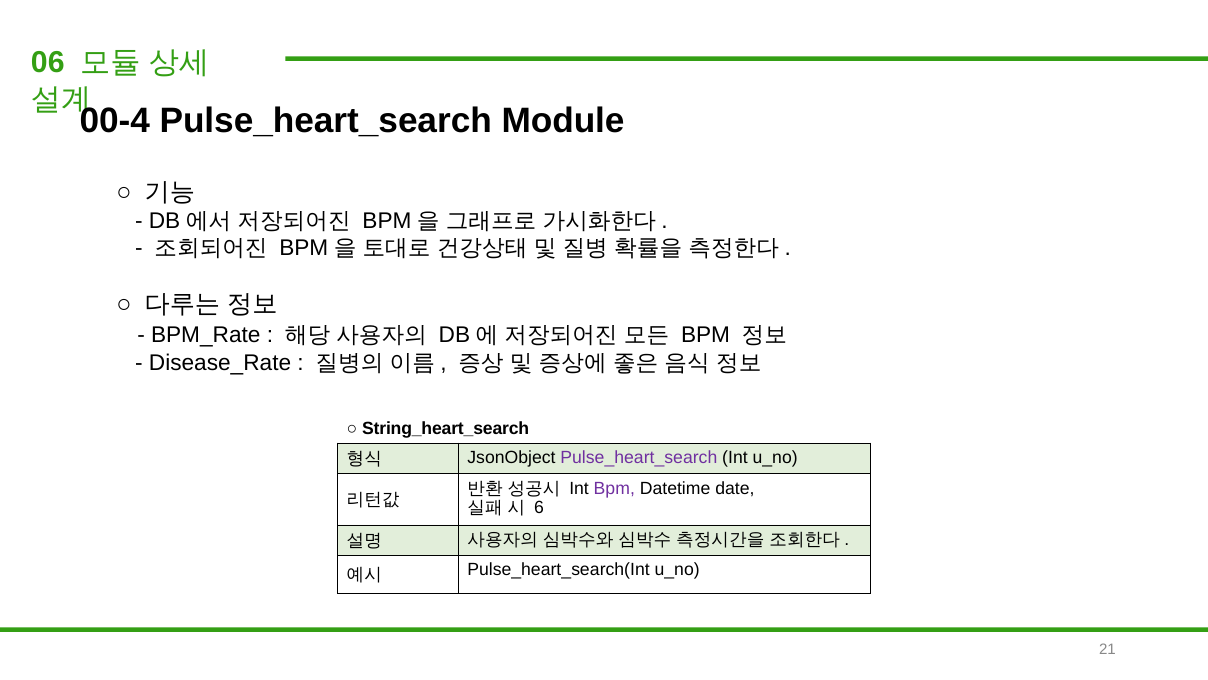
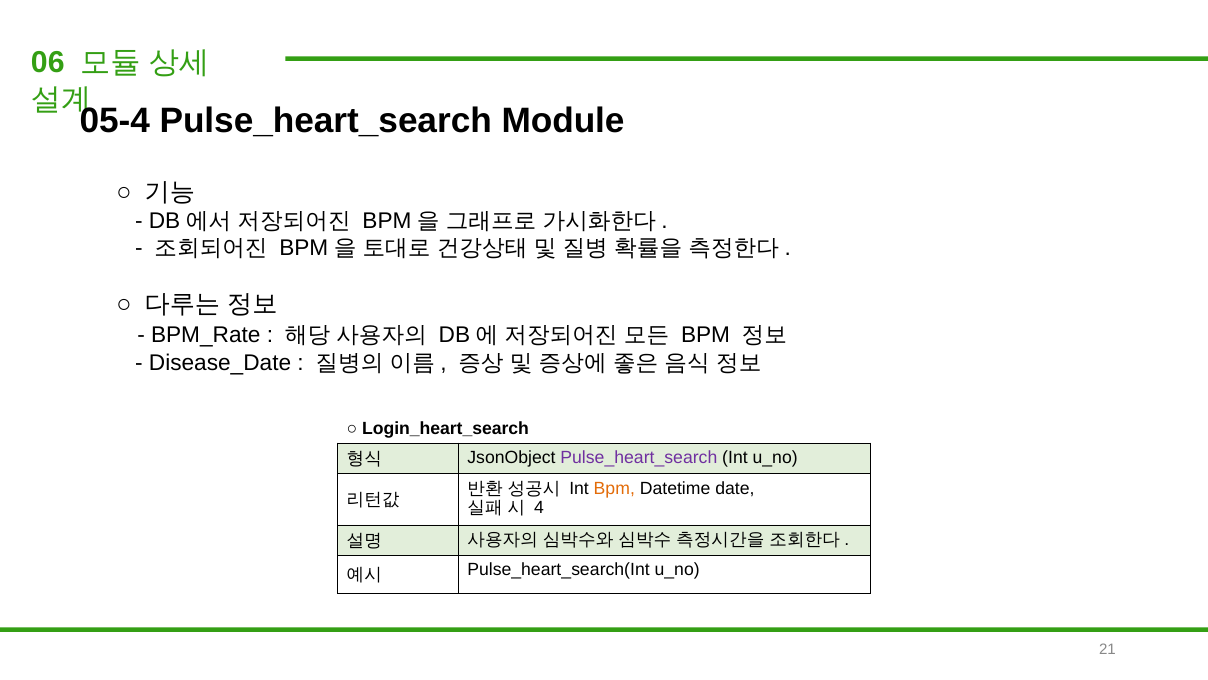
00-4: 00-4 -> 05-4
Disease_Rate: Disease_Rate -> Disease_Date
String_heart_search: String_heart_search -> Login_heart_search
Bpm at (614, 488) colour: purple -> orange
6: 6 -> 4
